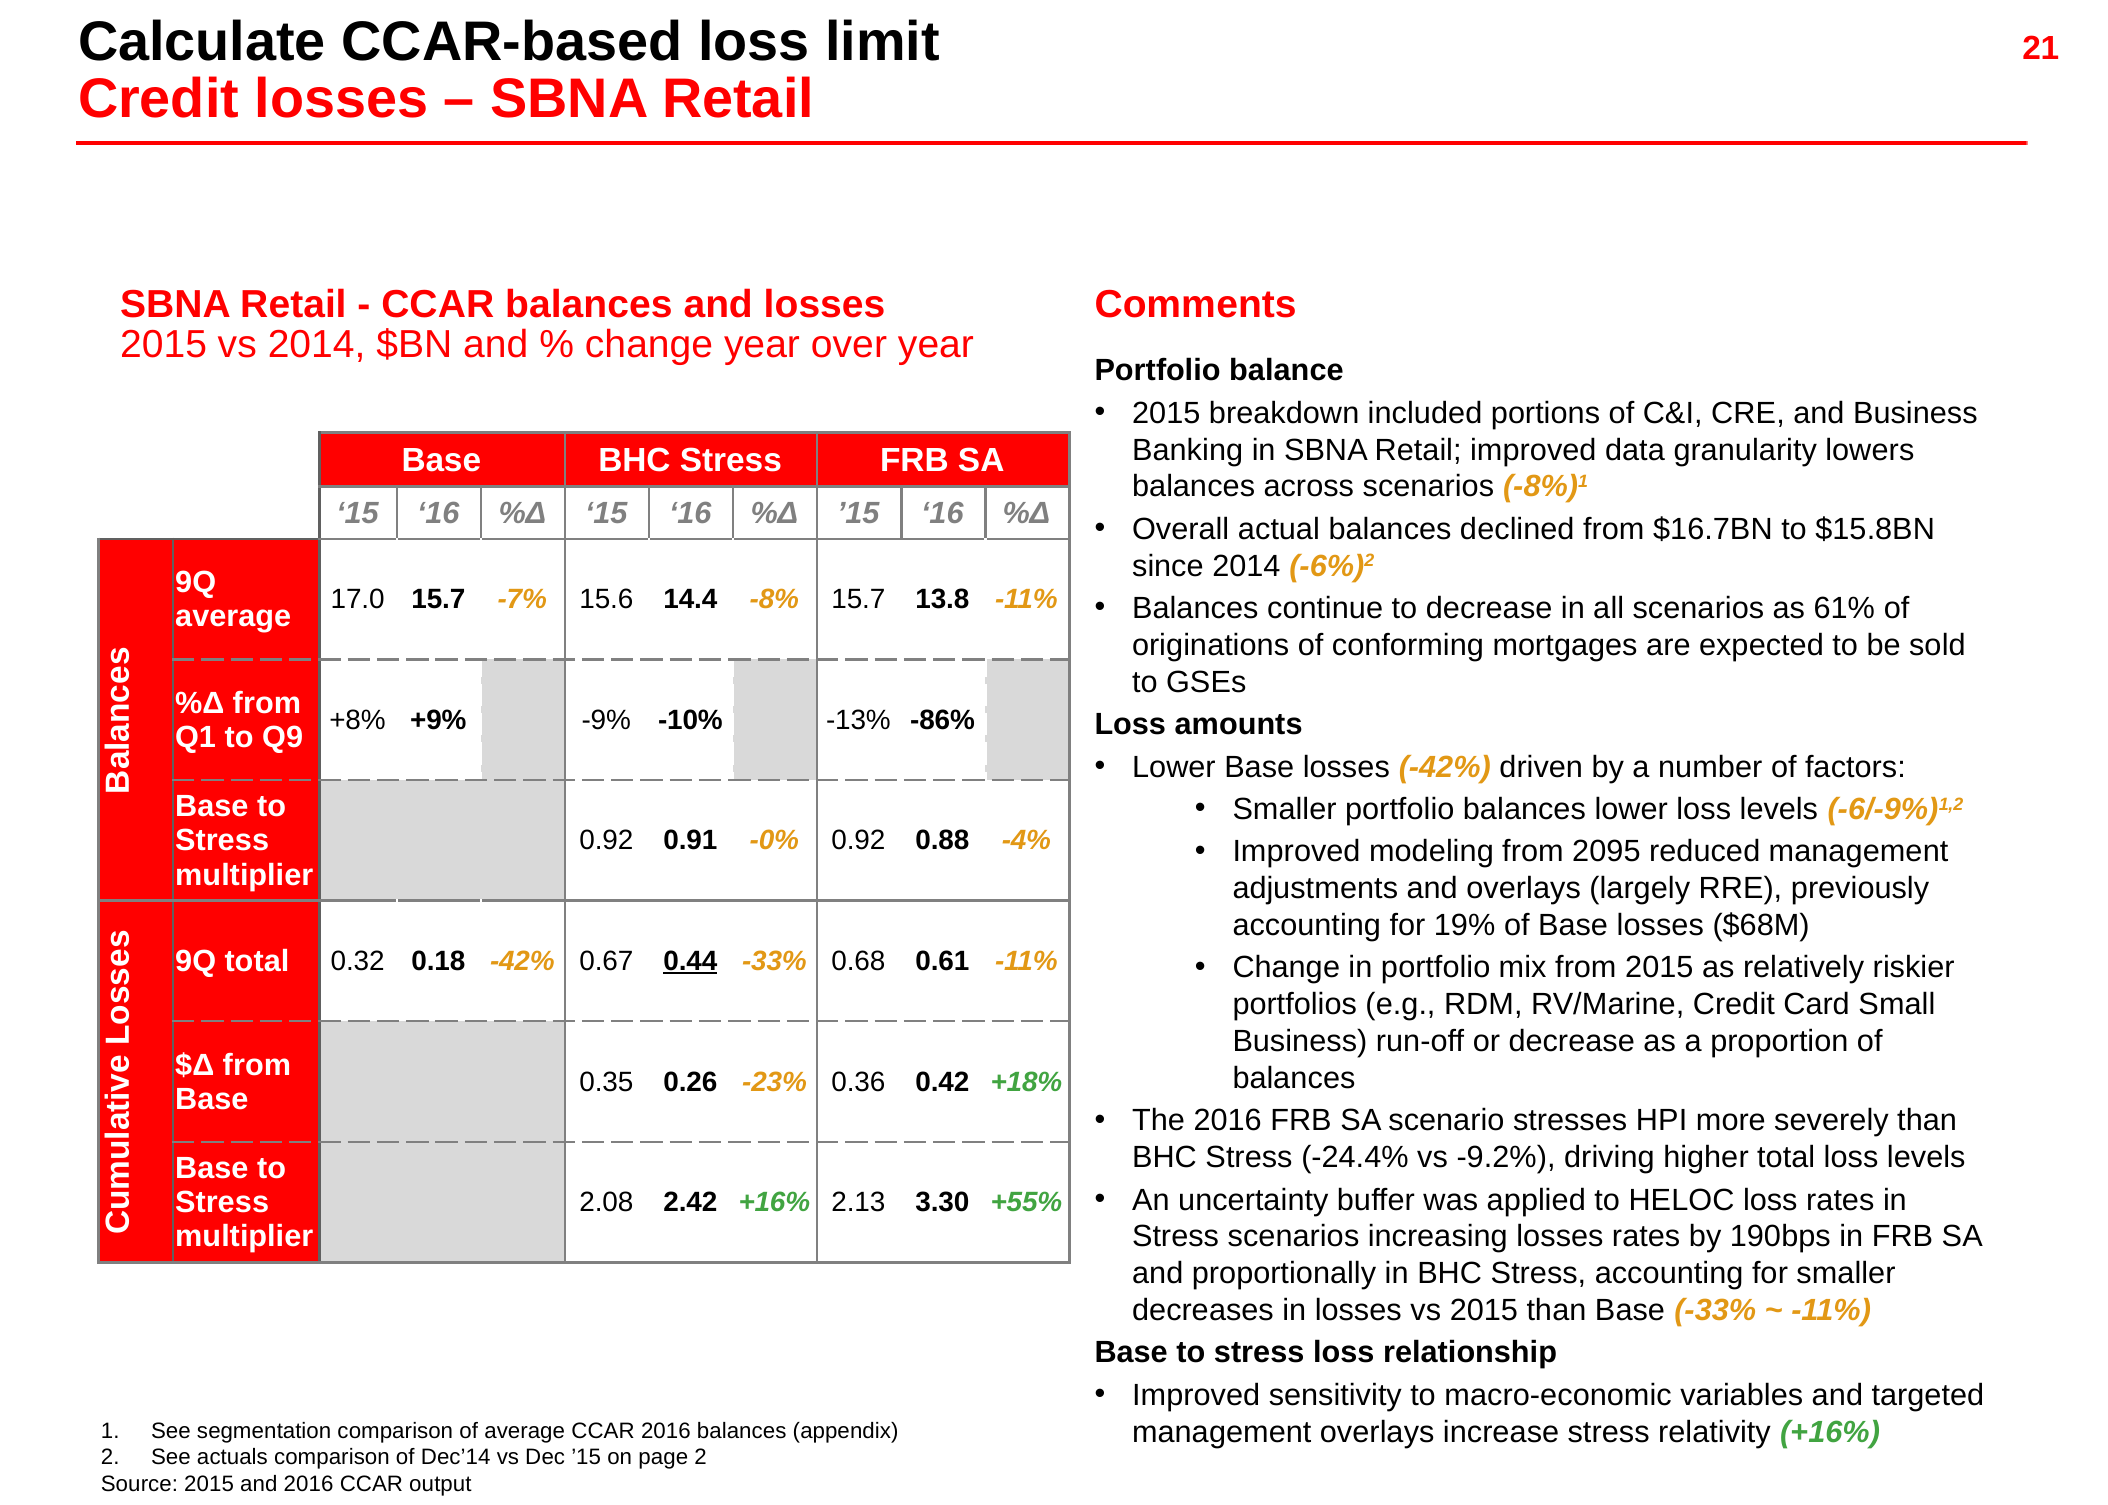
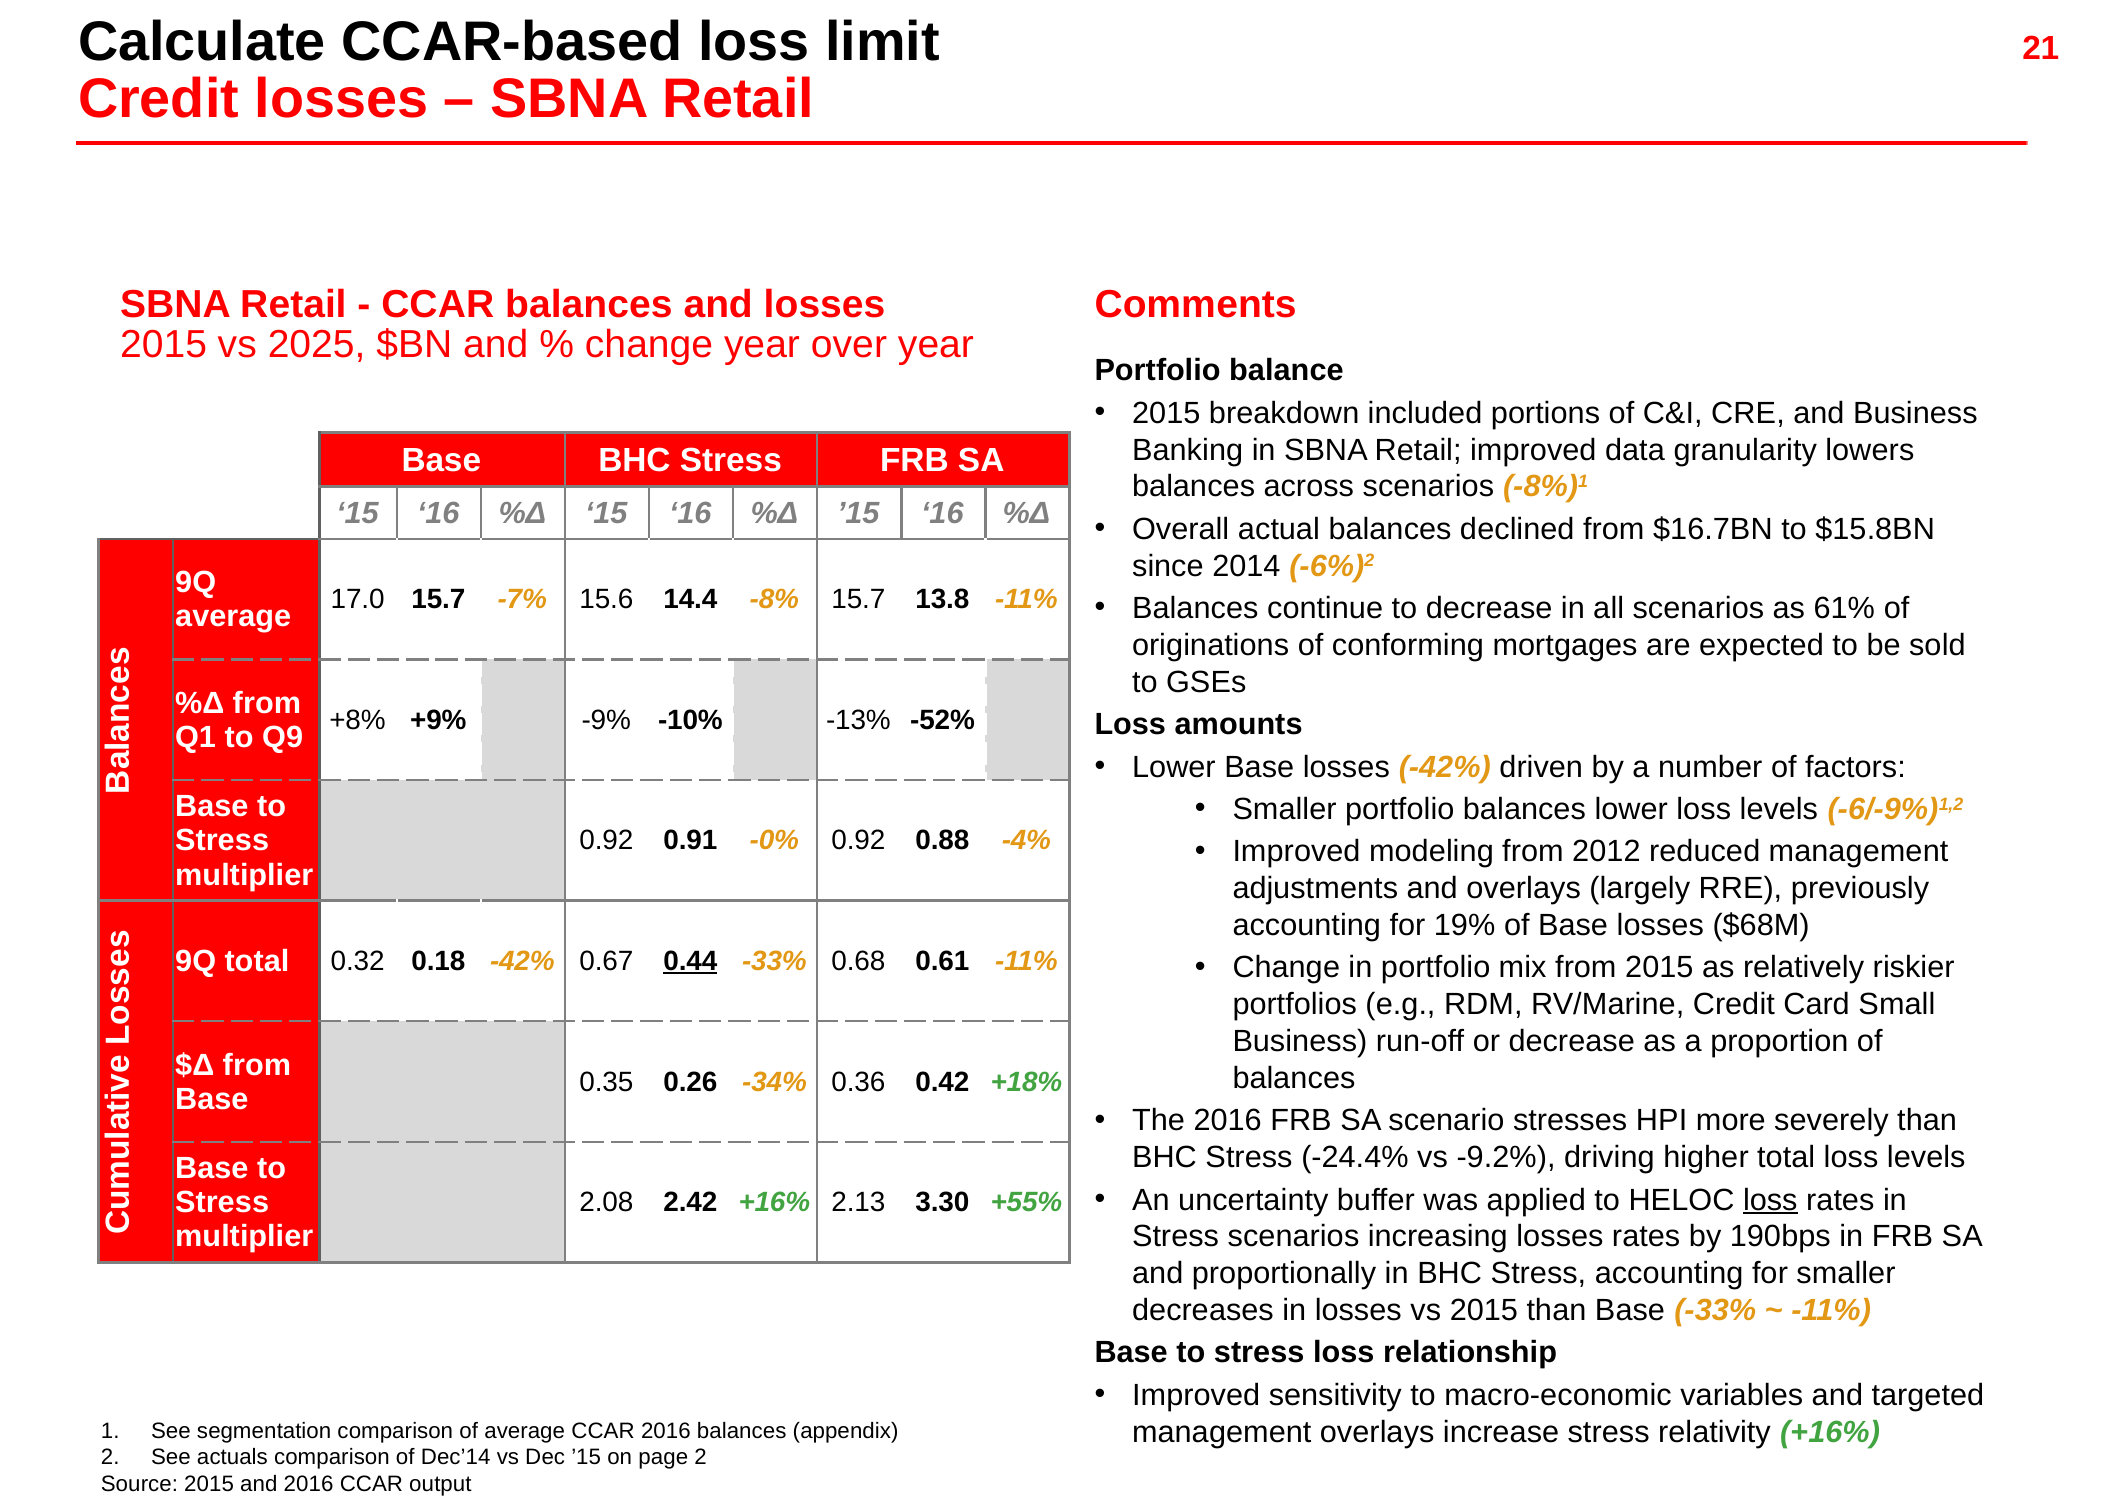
vs 2014: 2014 -> 2025
-86%: -86% -> -52%
2095: 2095 -> 2012
-23%: -23% -> -34%
loss at (1770, 1200) underline: none -> present
